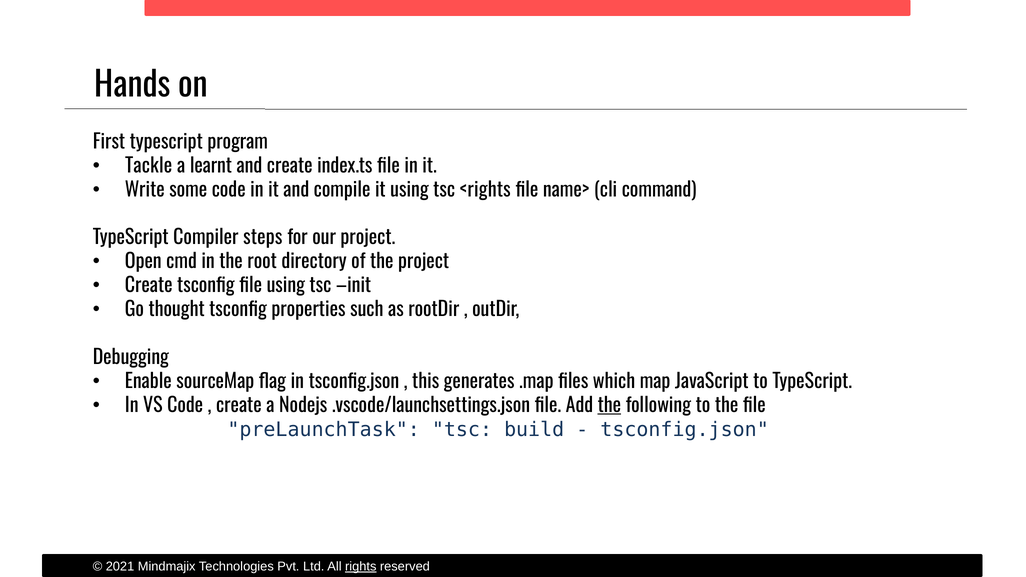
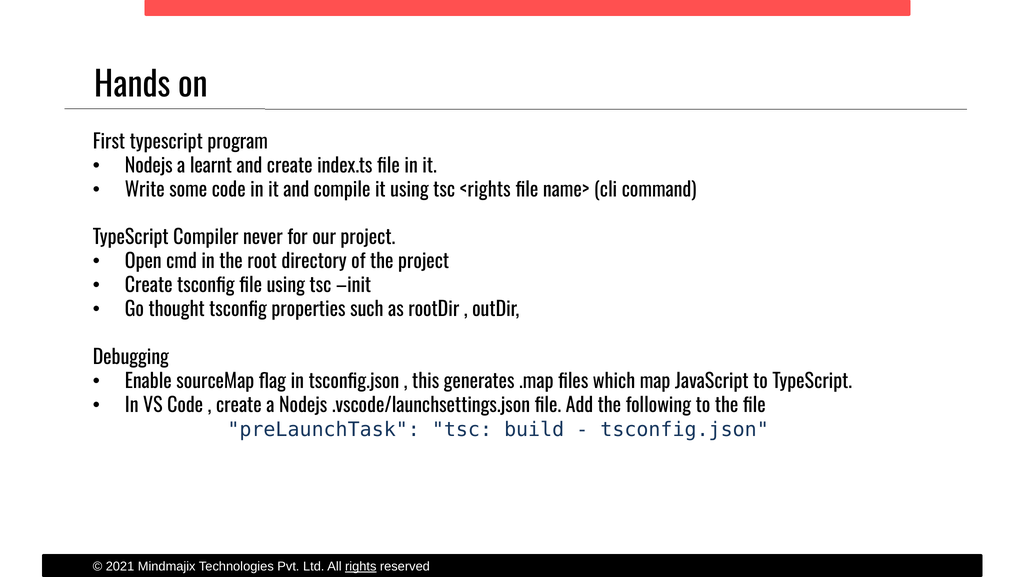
Tackle at (149, 166): Tackle -> Nodejs
steps: steps -> never
the at (609, 406) underline: present -> none
